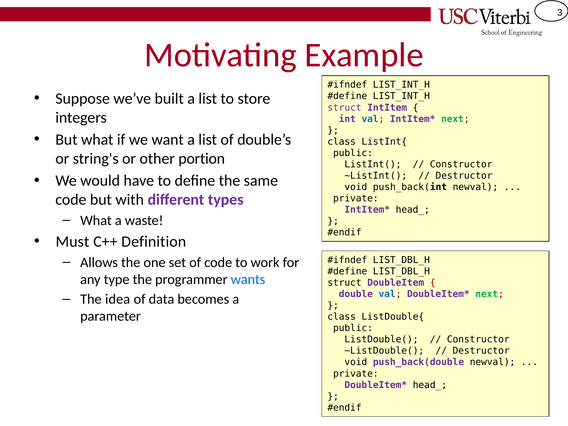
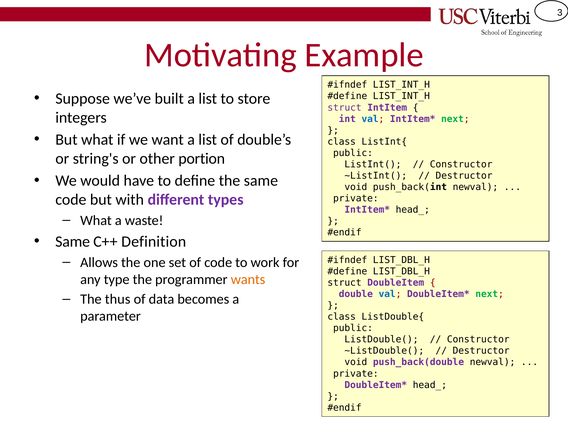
Must at (72, 242): Must -> Same
wants colour: blue -> orange
idea: idea -> thus
